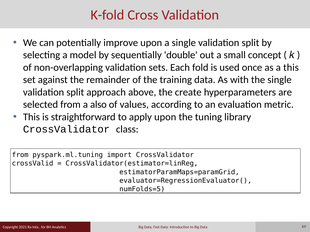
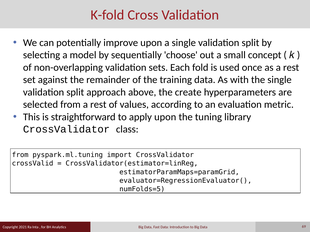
double: double -> choose
as a this: this -> rest
from a also: also -> rest
